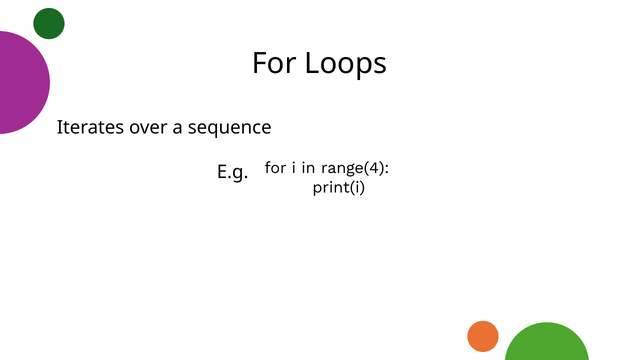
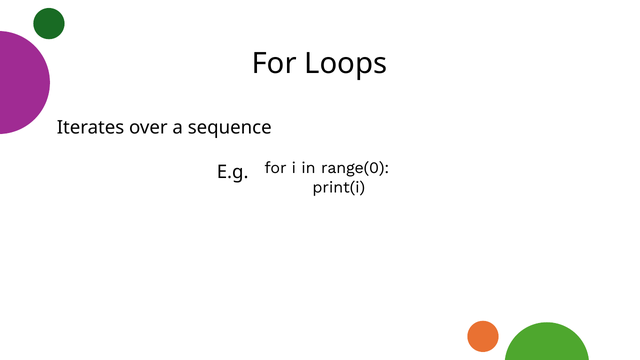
range(4: range(4 -> range(0
